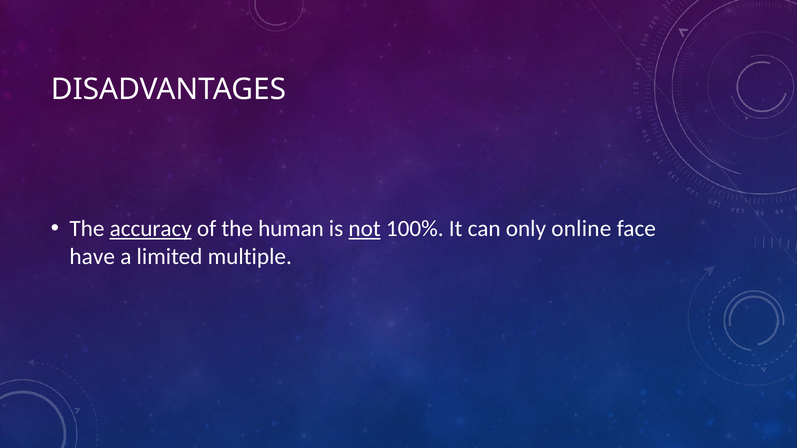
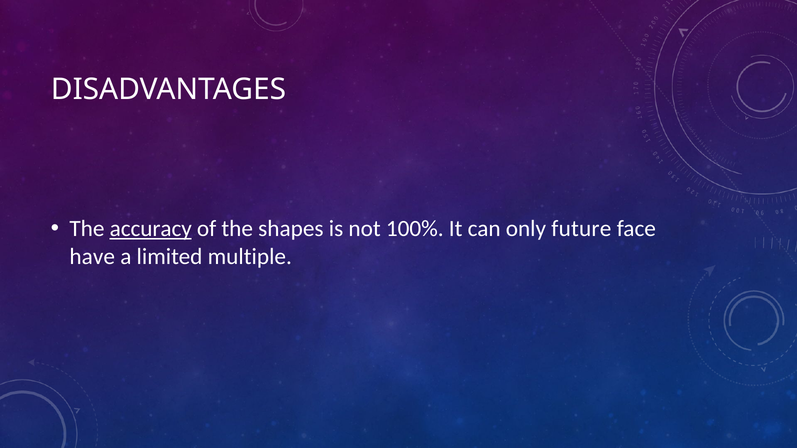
human: human -> shapes
not underline: present -> none
online: online -> future
